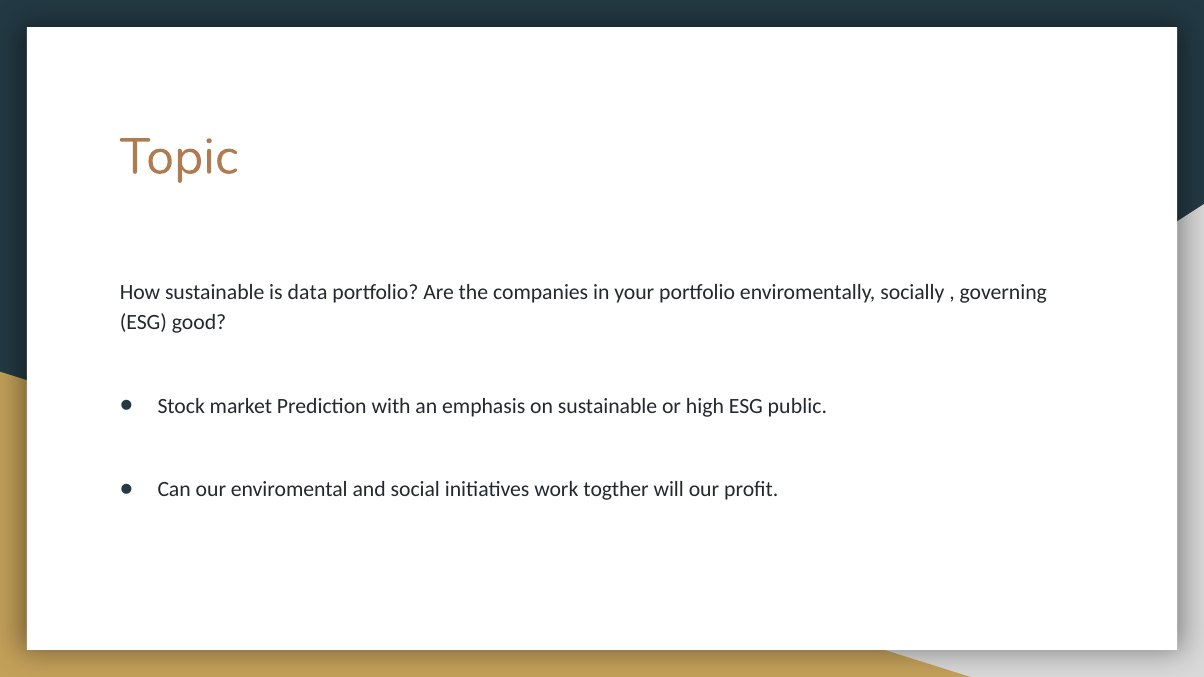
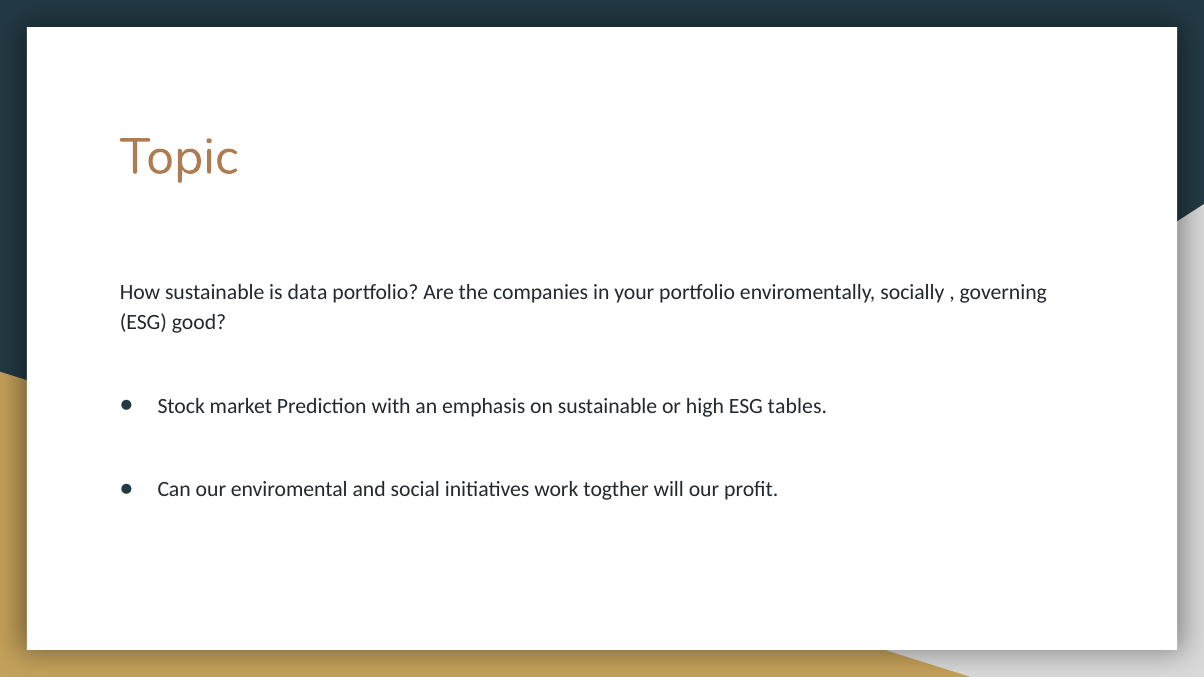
public: public -> tables
